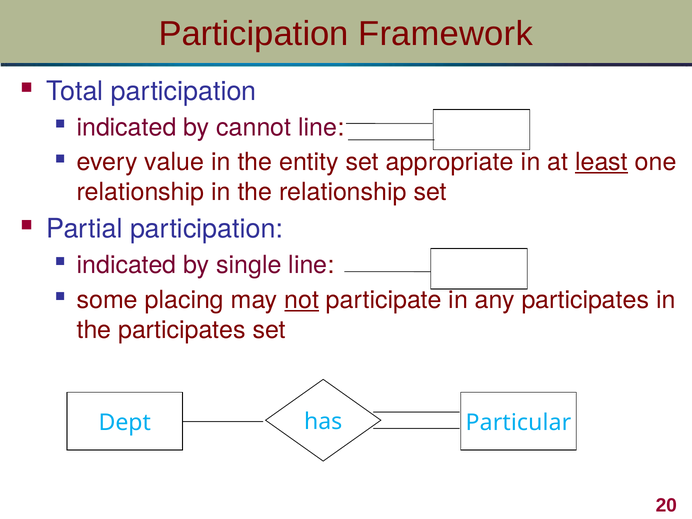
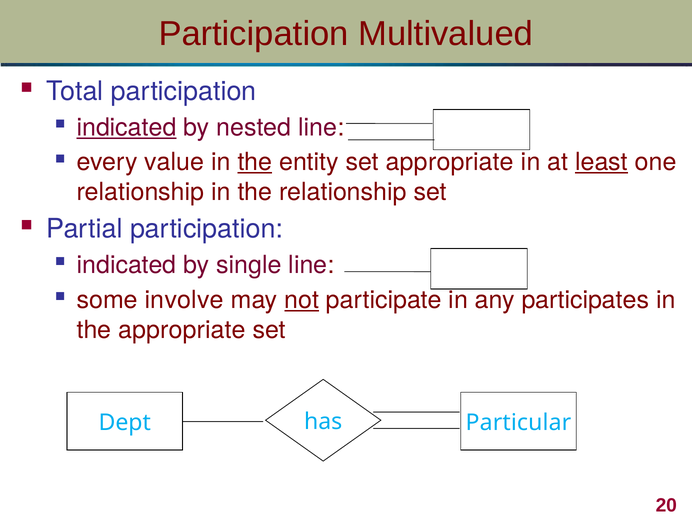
Framework: Framework -> Multivalued
indicated at (127, 127) underline: none -> present
cannot: cannot -> nested
the at (255, 162) underline: none -> present
placing: placing -> involve
the participates: participates -> appropriate
